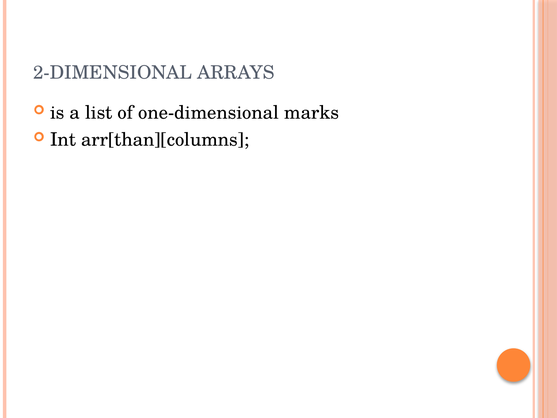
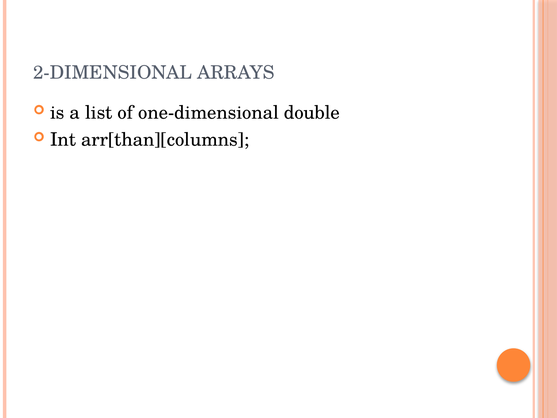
marks: marks -> double
